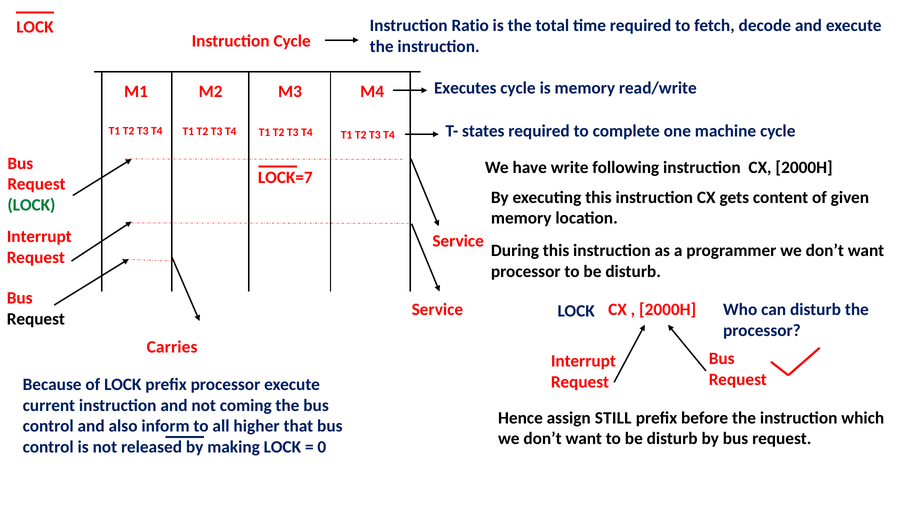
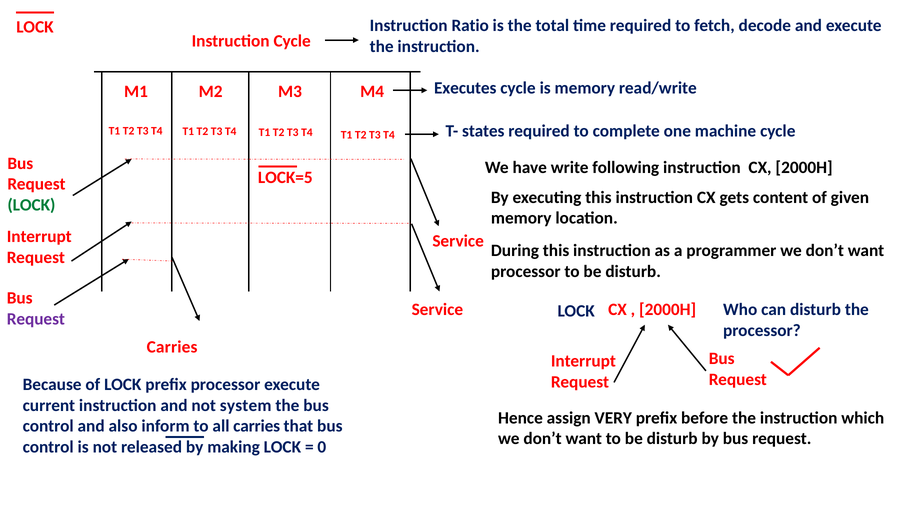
LOCK=7: LOCK=7 -> LOCK=5
Request at (36, 319) colour: black -> purple
coming: coming -> system
STILL: STILL -> VERY
all higher: higher -> carries
